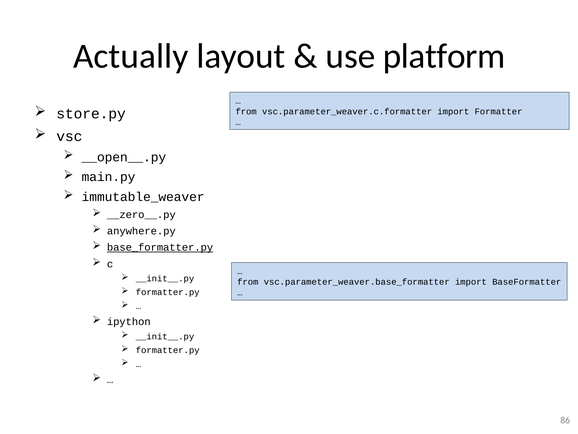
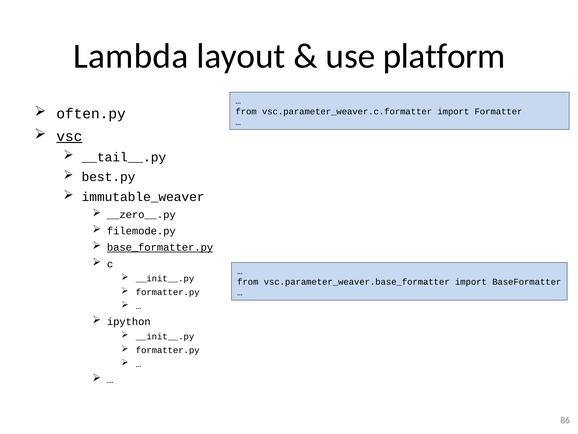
Actually: Actually -> Lambda
store.py: store.py -> often.py
vsc underline: none -> present
__open__.py: __open__.py -> __tail__.py
main.py: main.py -> best.py
anywhere.py: anywhere.py -> filemode.py
